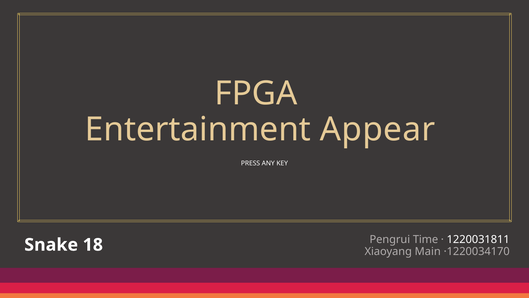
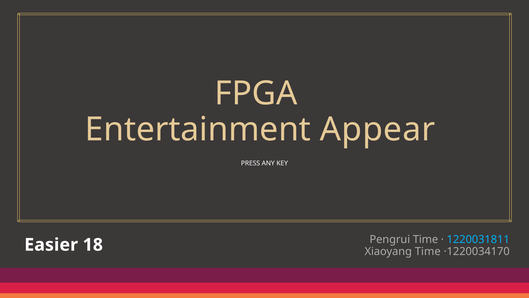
1220031811 colour: white -> light blue
Snake: Snake -> Easier
Xiaoyang Main: Main -> Time
